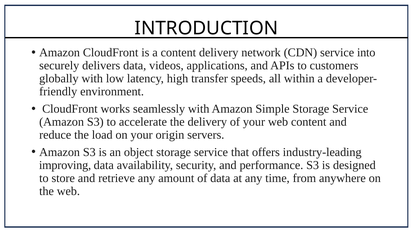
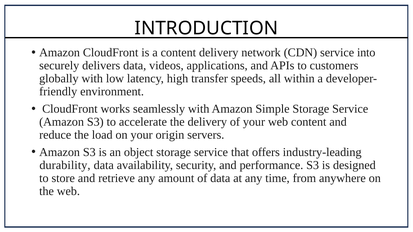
improving: improving -> durability
